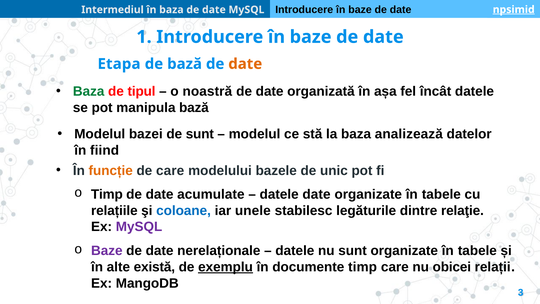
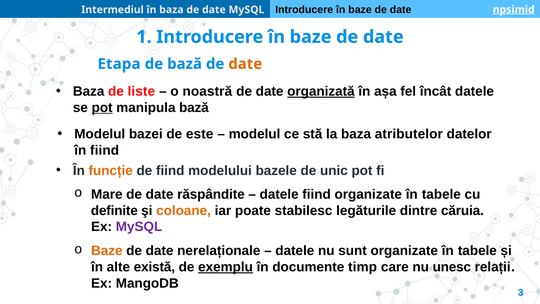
Baza at (89, 91) colour: green -> black
tipul: tipul -> liste
organizată underline: none -> present
pot at (102, 107) underline: none -> present
de sunt: sunt -> este
analizează: analizează -> atributelor
de care: care -> fiind
o Timp: Timp -> Mare
acumulate: acumulate -> răspândite
datele date: date -> fiind
relațiile: relațiile -> definite
coloane colour: blue -> orange
unele: unele -> poate
relaţie: relaţie -> căruia
Baze at (107, 251) colour: purple -> orange
obicei: obicei -> unesc
